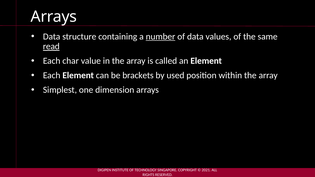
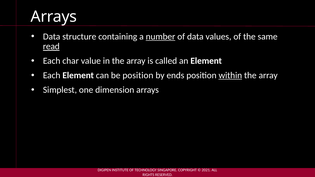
be brackets: brackets -> position
used: used -> ends
within underline: none -> present
